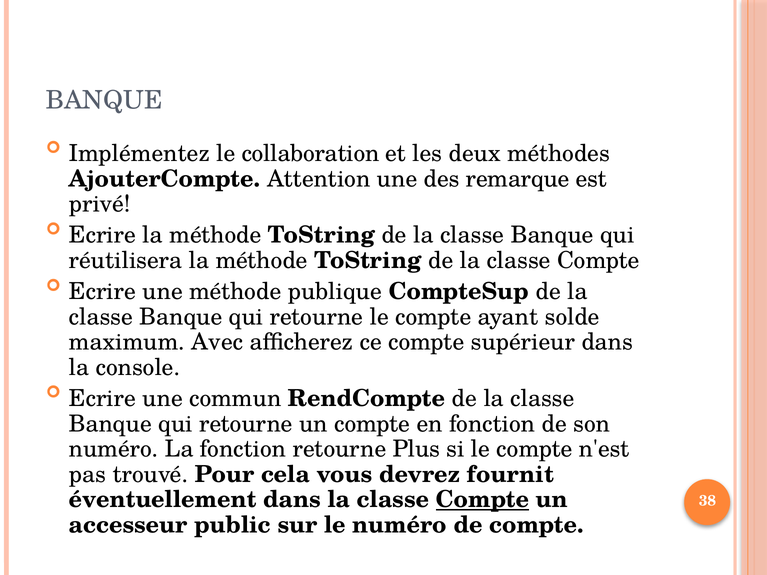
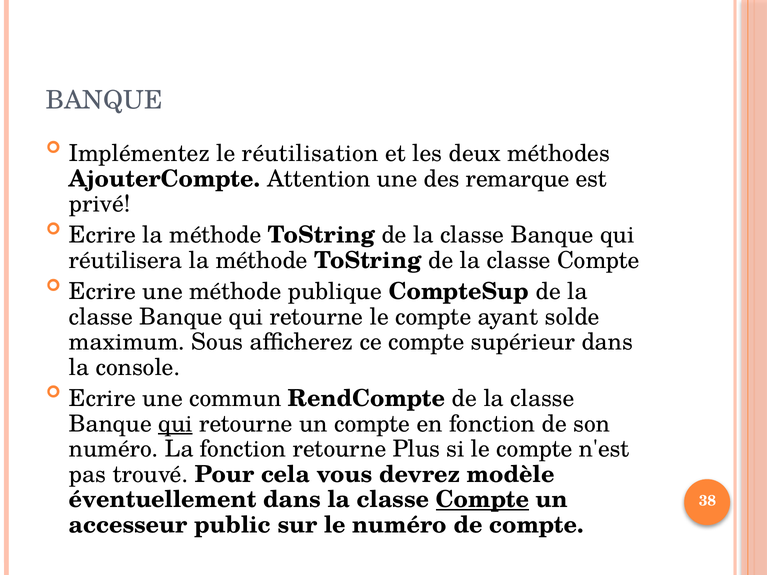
collaboration: collaboration -> réutilisation
Avec: Avec -> Sous
qui at (175, 424) underline: none -> present
fournit: fournit -> modèle
